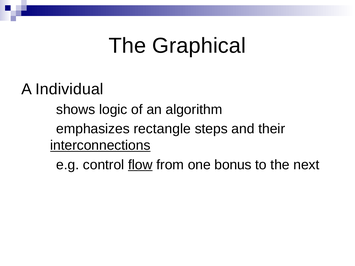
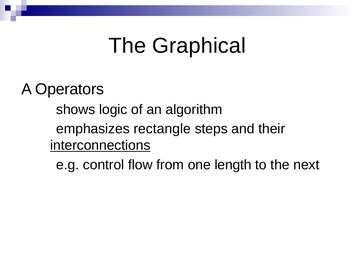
Individual: Individual -> Operators
flow underline: present -> none
bonus: bonus -> length
